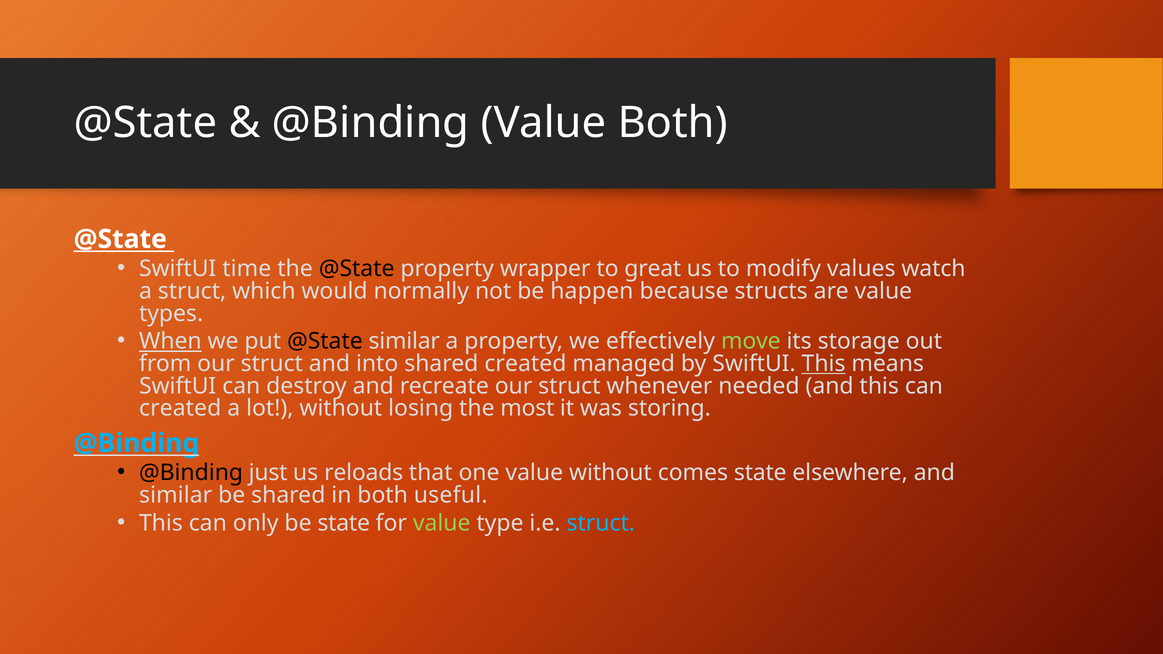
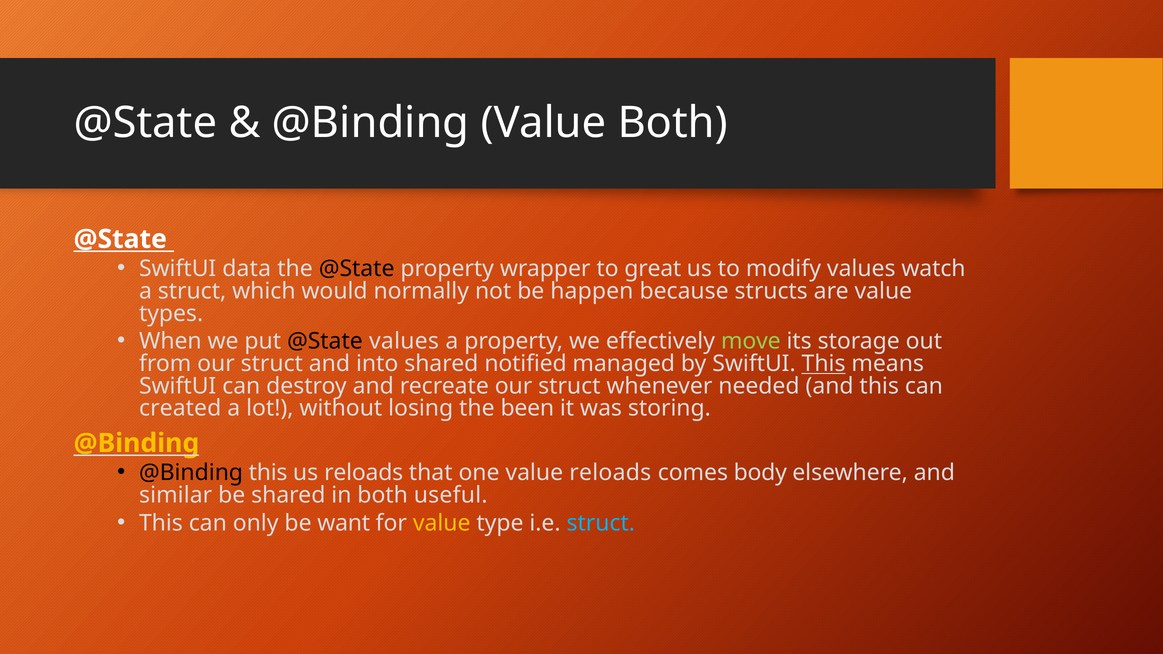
time: time -> data
When underline: present -> none
@State similar: similar -> values
shared created: created -> notified
most: most -> been
@Binding at (136, 443) colour: light blue -> yellow
@Binding just: just -> this
value without: without -> reloads
comes state: state -> body
be state: state -> want
value at (442, 523) colour: light green -> yellow
